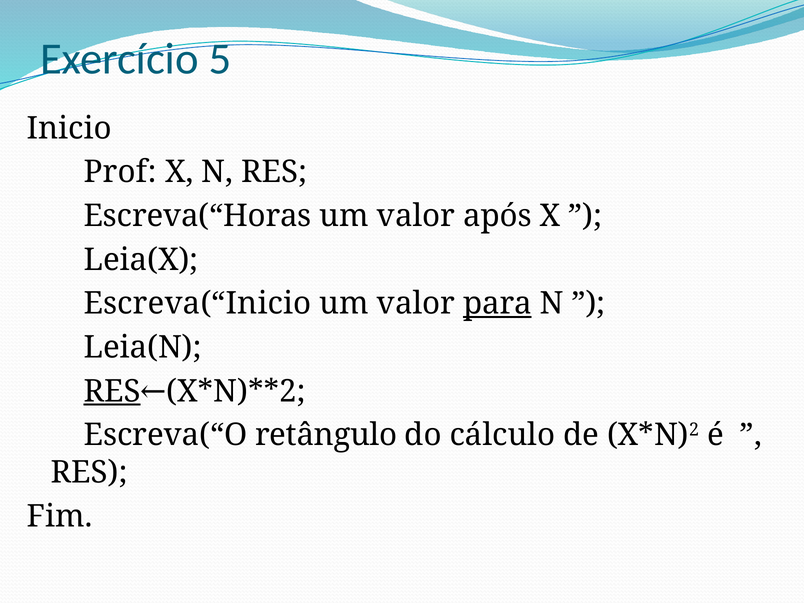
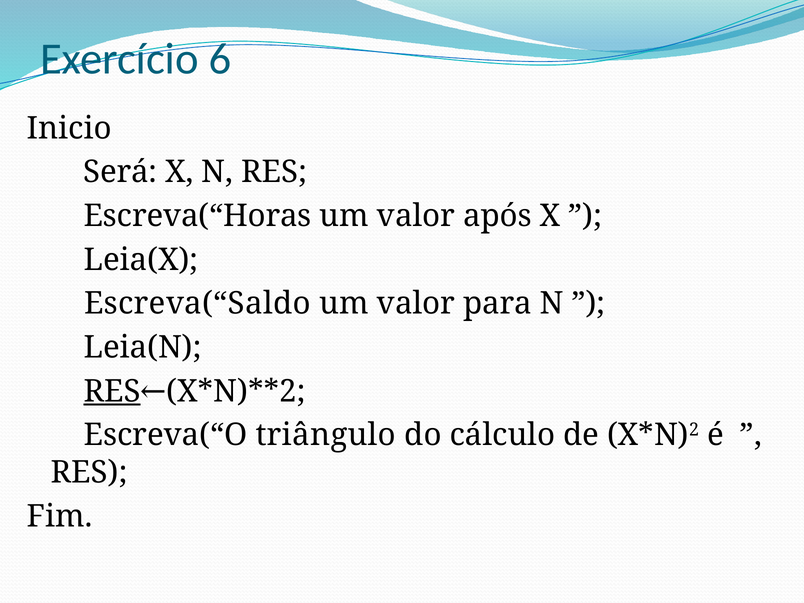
5: 5 -> 6
Prof: Prof -> Será
Escreva(“Inicio: Escreva(“Inicio -> Escreva(“Saldo
para underline: present -> none
retângulo: retângulo -> triângulo
